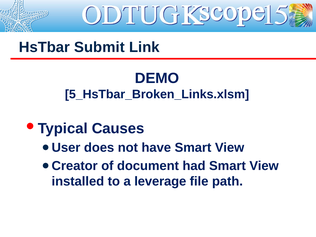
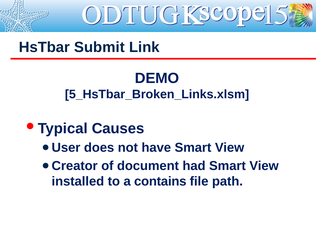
leverage: leverage -> contains
